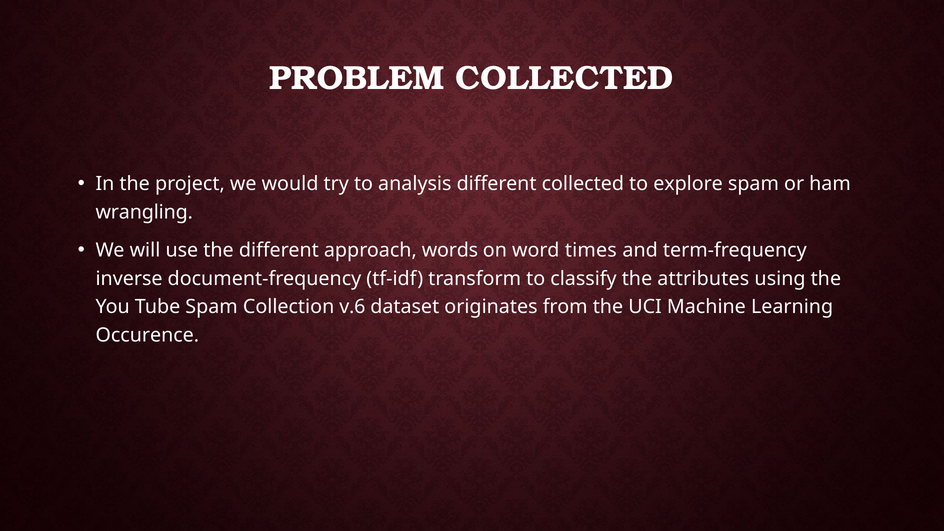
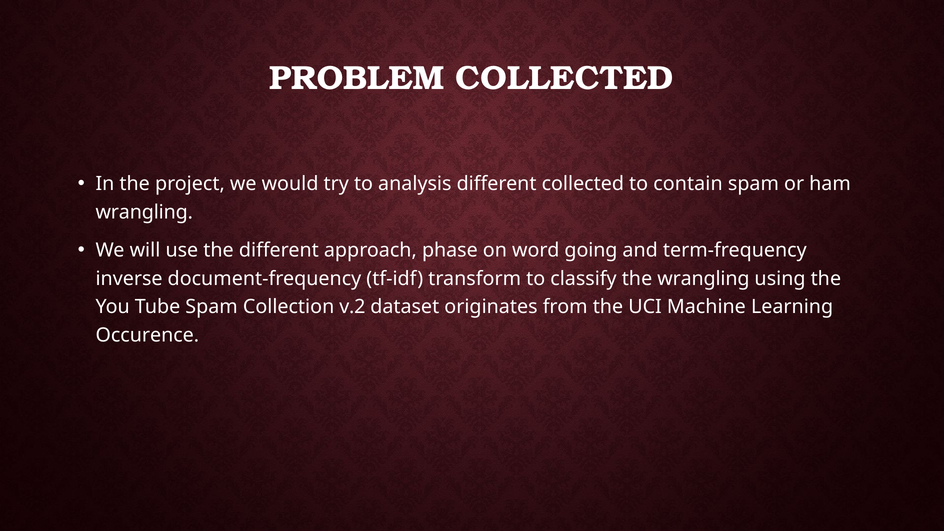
explore: explore -> contain
words: words -> phase
times: times -> going
the attributes: attributes -> wrangling
v.6: v.6 -> v.2
